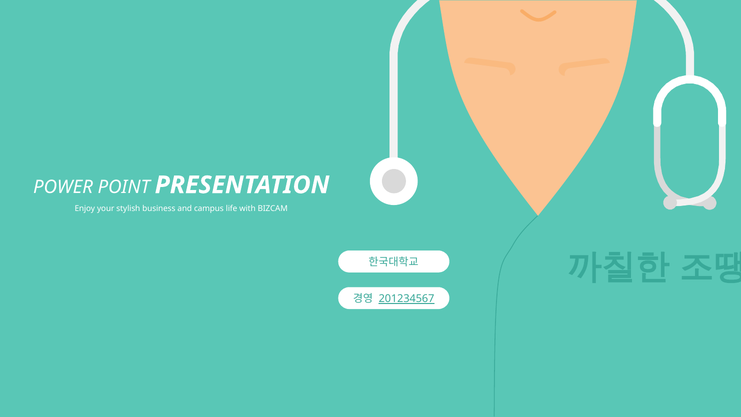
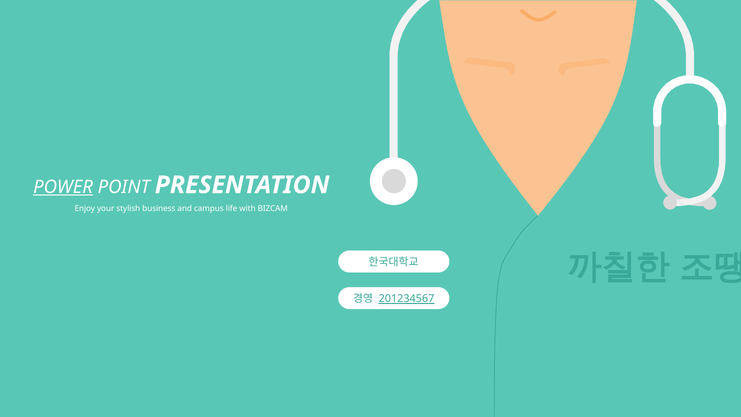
POWER underline: none -> present
